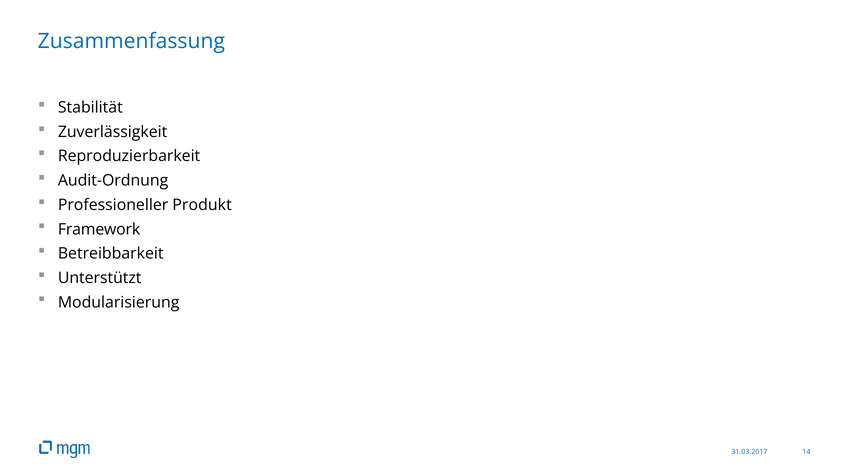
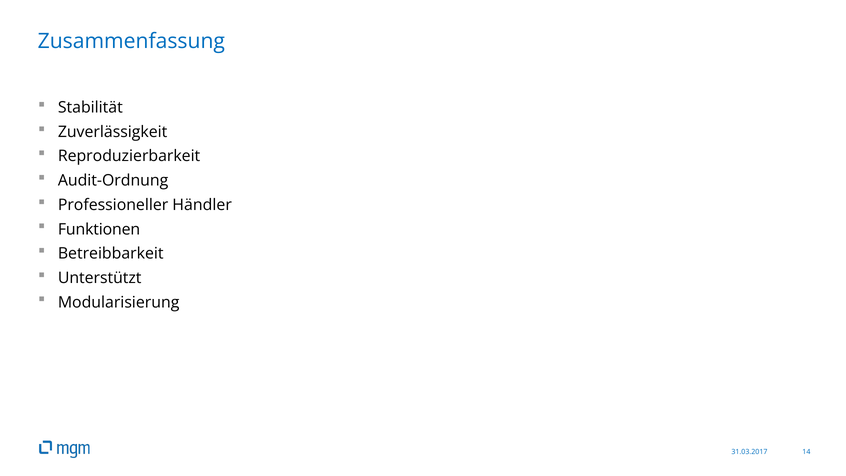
Produkt: Produkt -> Händler
Framework: Framework -> Funktionen
